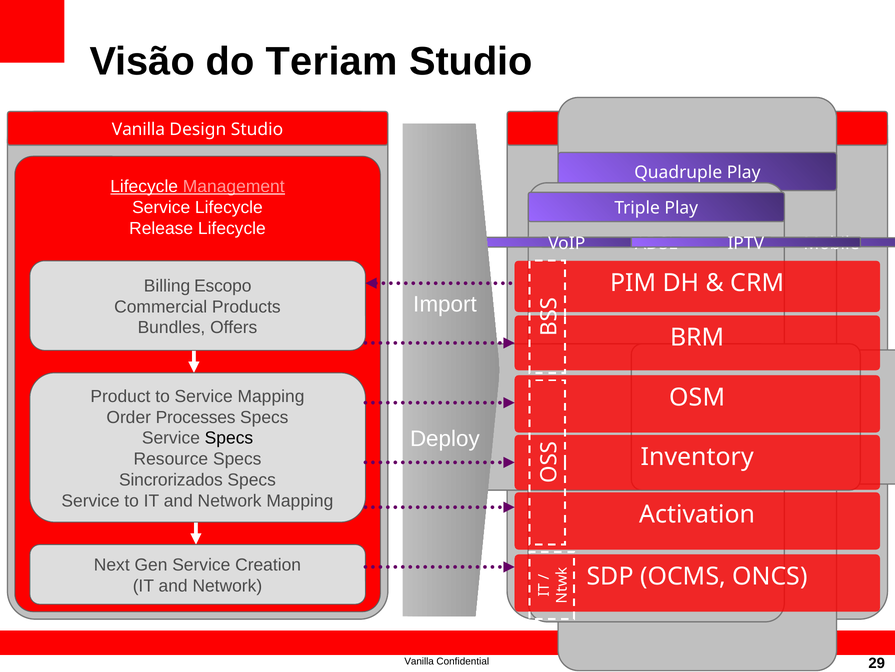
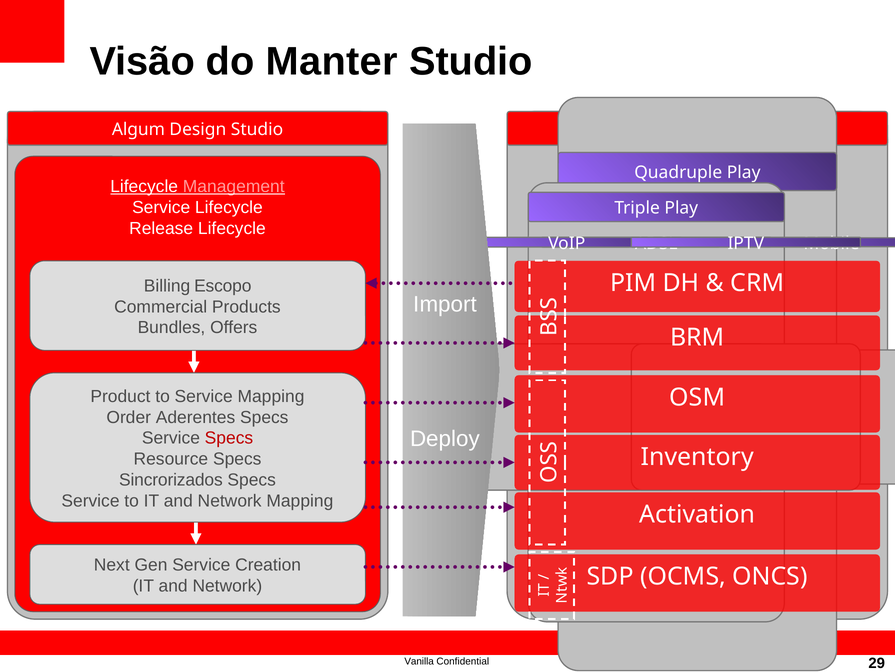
Teriam: Teriam -> Manter
Vanilla at (138, 129): Vanilla -> Algum
Processes: Processes -> Aderentes
Specs at (229, 438) colour: black -> red
